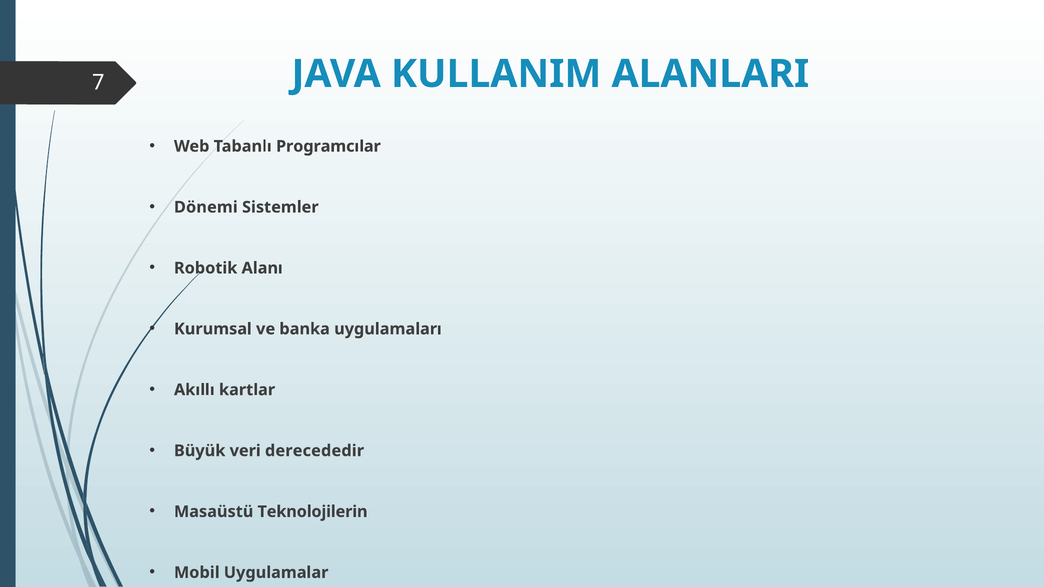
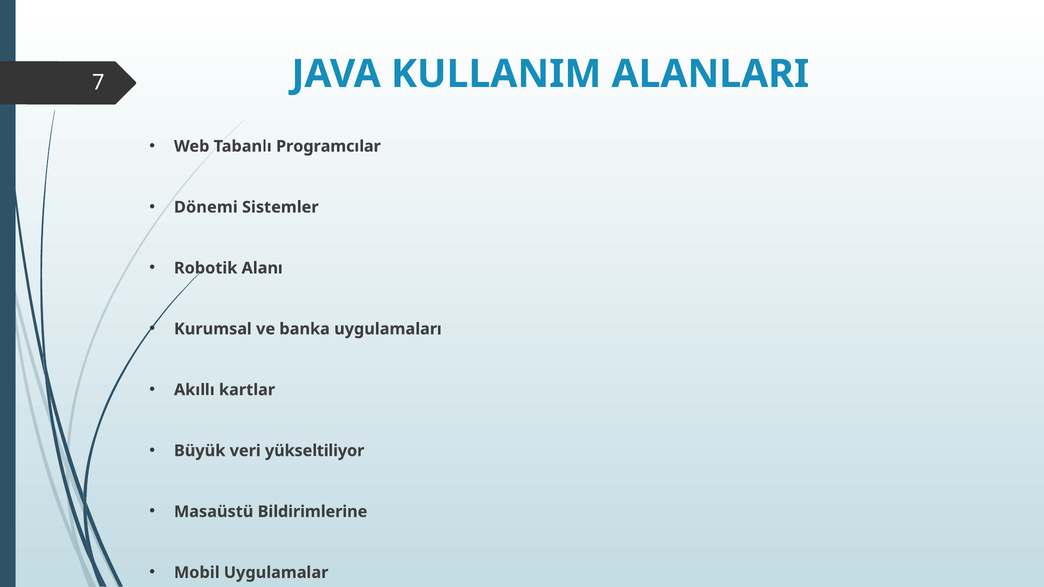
derecededir: derecededir -> yükseltiliyor
Teknolojilerin: Teknolojilerin -> Bildirimlerine
